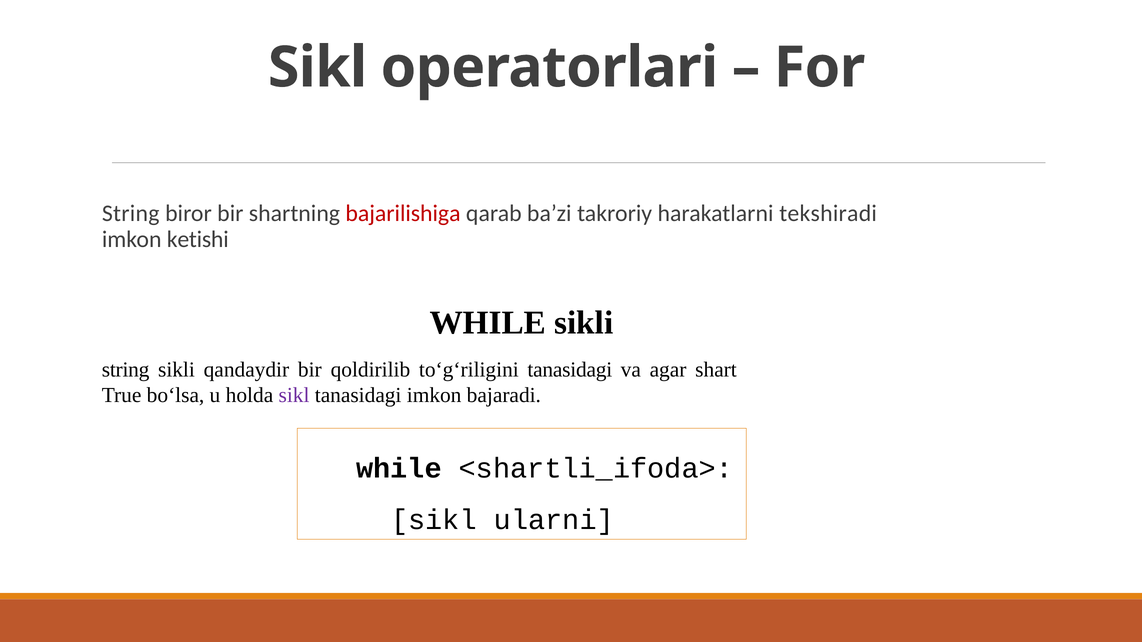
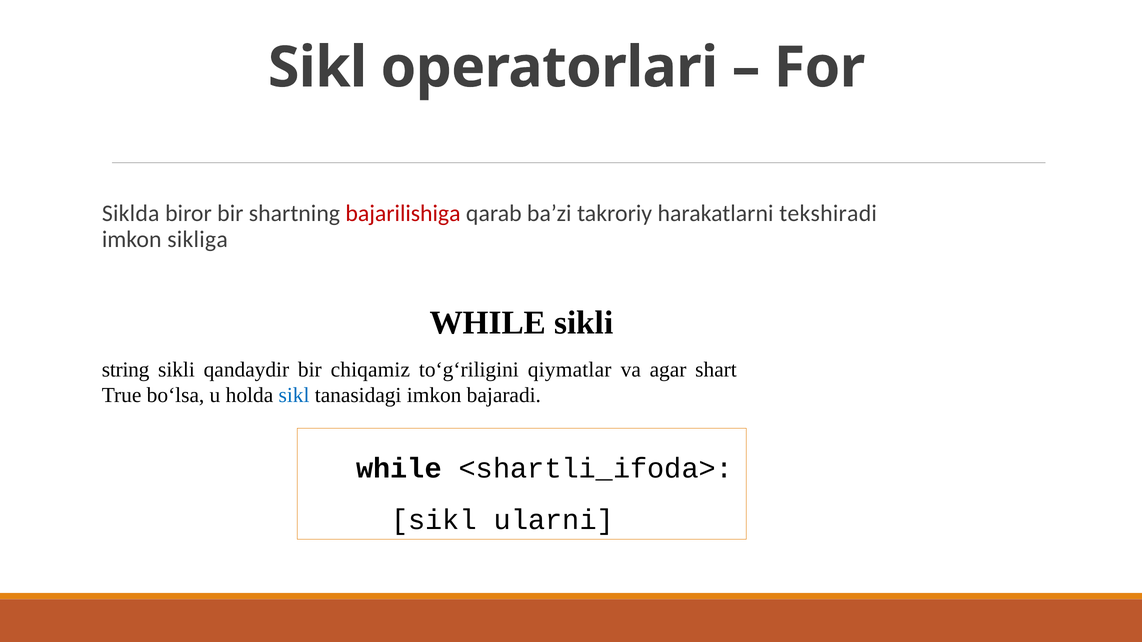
String at (131, 214): String -> Siklda
ketishi: ketishi -> sikliga
qoldirilib: qoldirilib -> chiqamiz
to‘g‘riligini tanasidagi: tanasidagi -> qiymatlar
sikl at (294, 396) colour: purple -> blue
